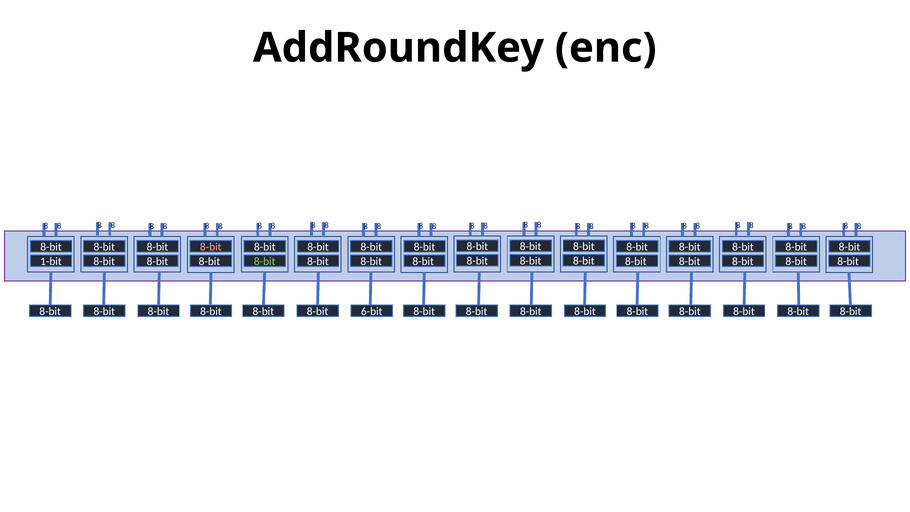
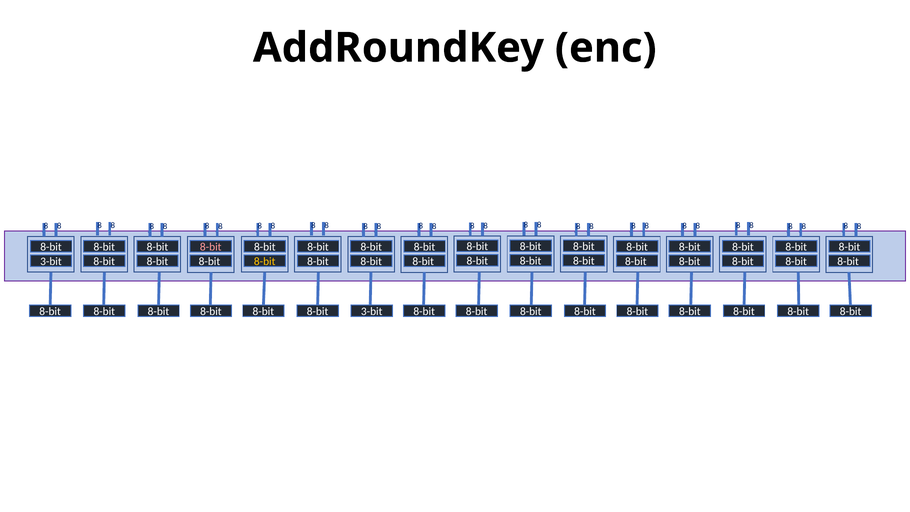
1-bit at (51, 261): 1-bit -> 3-bit
8-bit at (265, 261) colour: light green -> yellow
8-bit 8-bit 6-bit: 6-bit -> 3-bit
